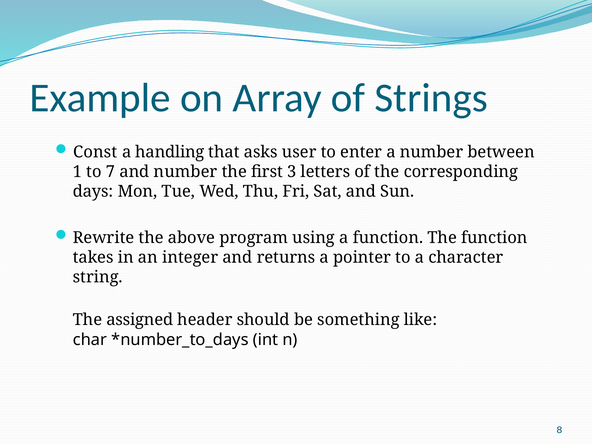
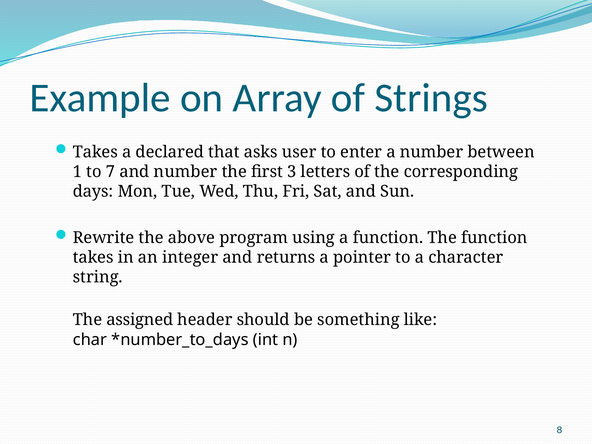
Const at (95, 152): Const -> Takes
handling: handling -> declared
